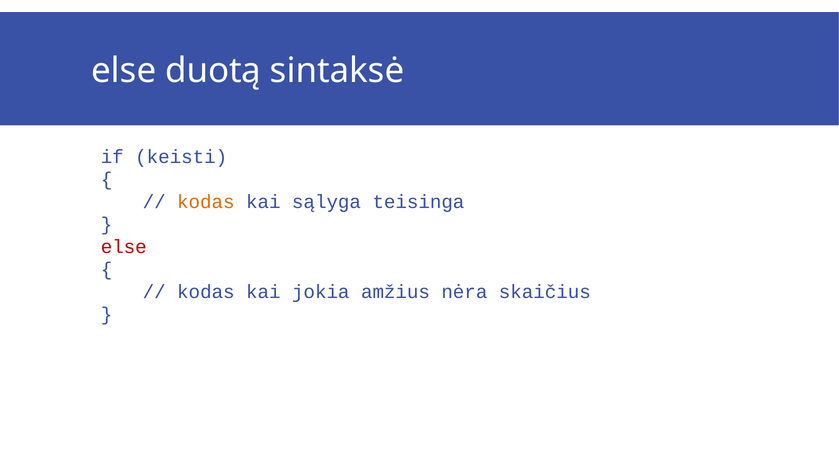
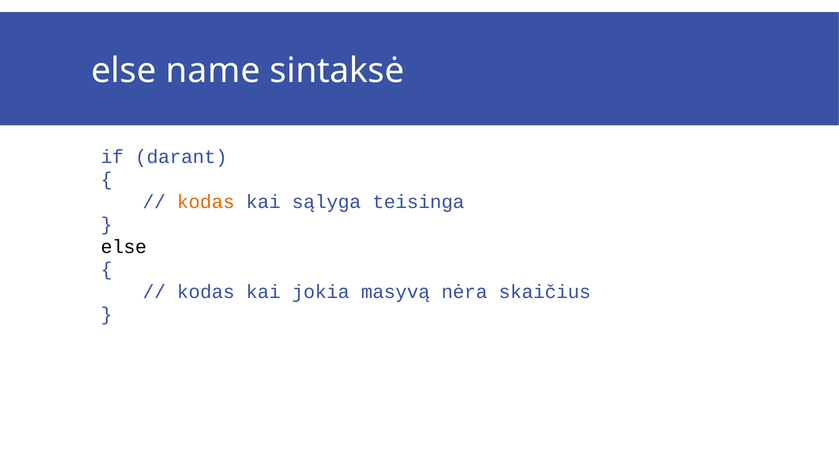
duotą: duotą -> name
keisti: keisti -> darant
else at (124, 247) colour: red -> black
amžius: amžius -> masyvą
